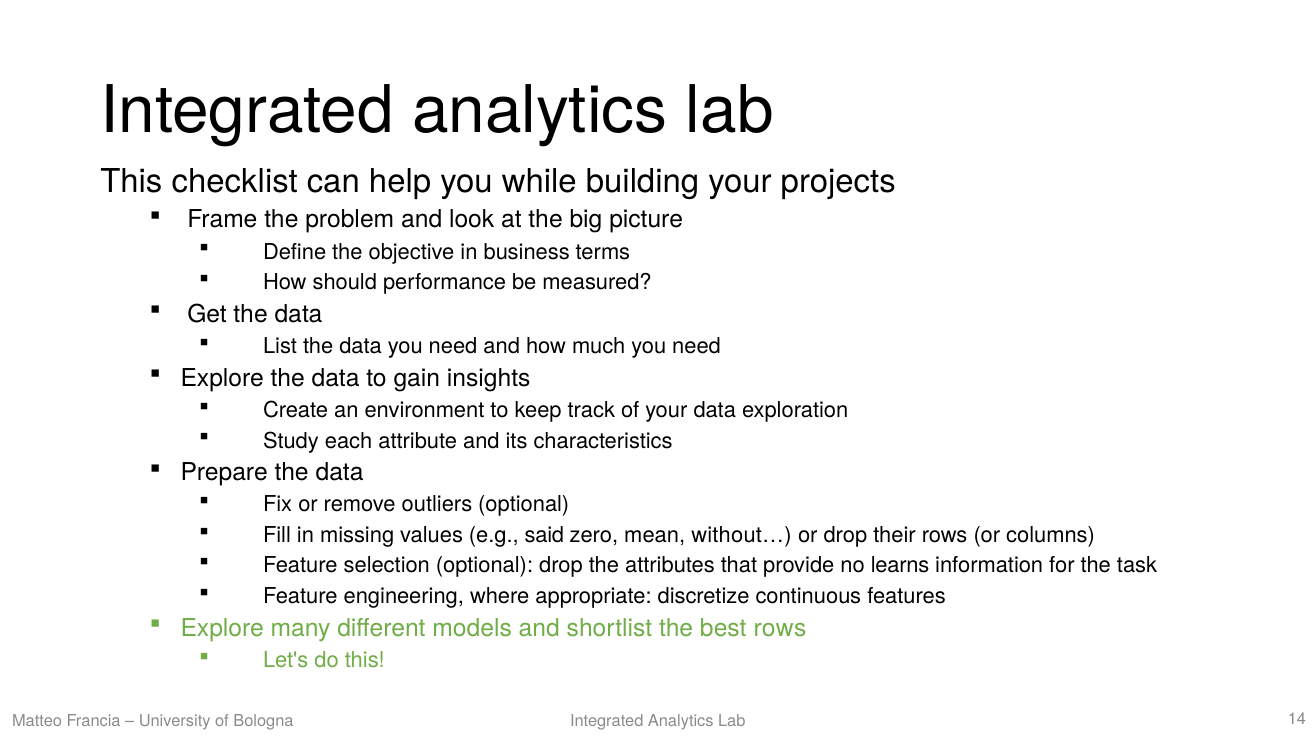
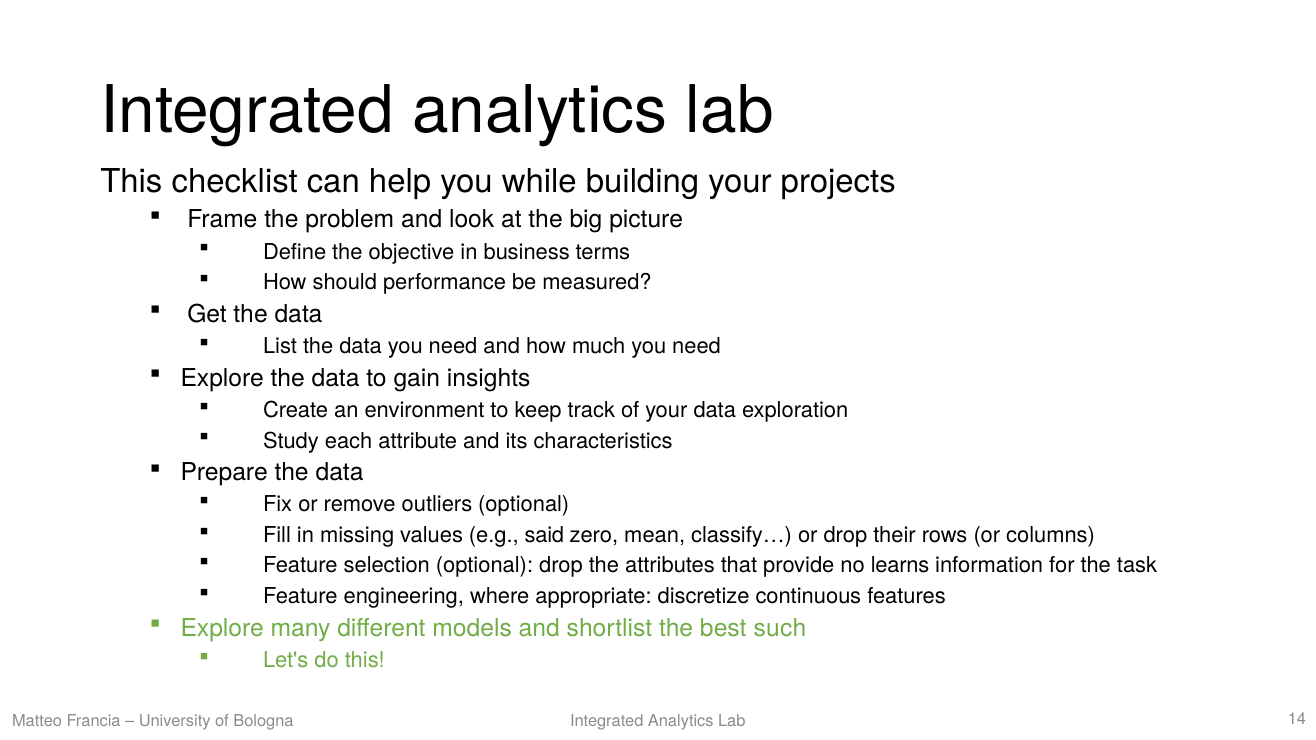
without…: without… -> classify…
best rows: rows -> such
